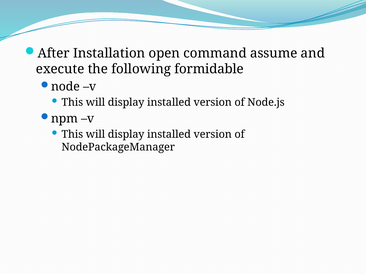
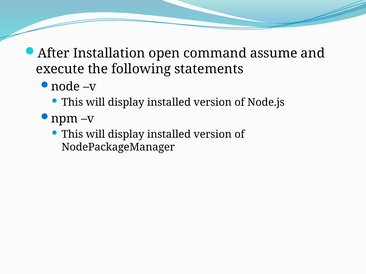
formidable: formidable -> statements
